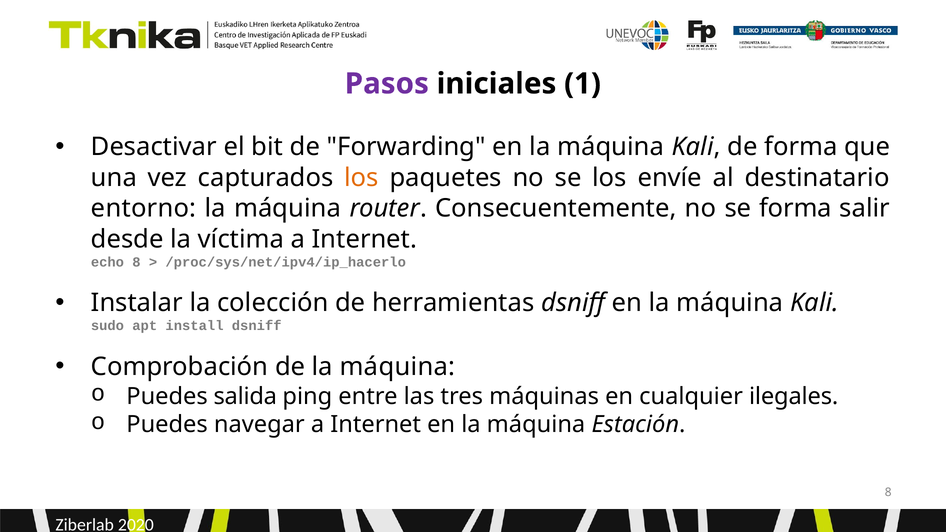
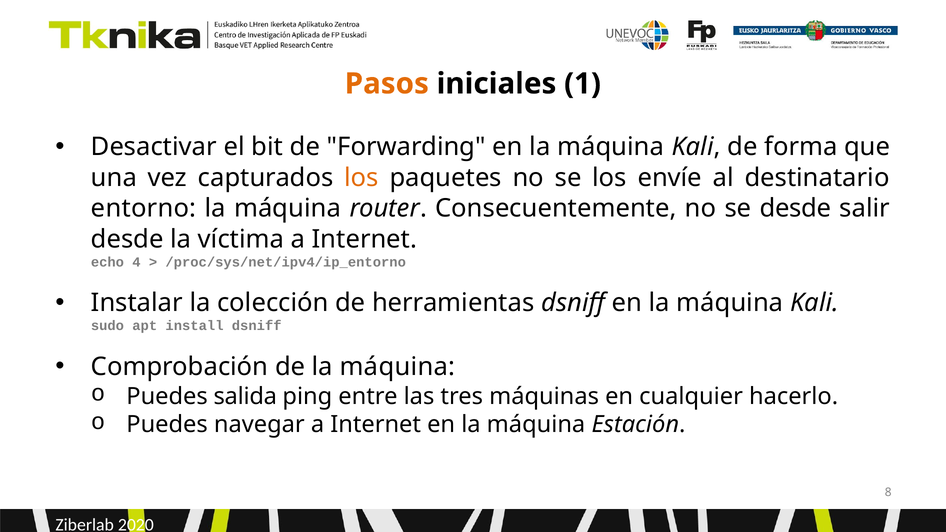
Pasos colour: purple -> orange
se forma: forma -> desde
echo 8: 8 -> 4
/proc/sys/net/ipv4/ip_hacerlo: /proc/sys/net/ipv4/ip_hacerlo -> /proc/sys/net/ipv4/ip_entorno
ilegales: ilegales -> hacerlo
